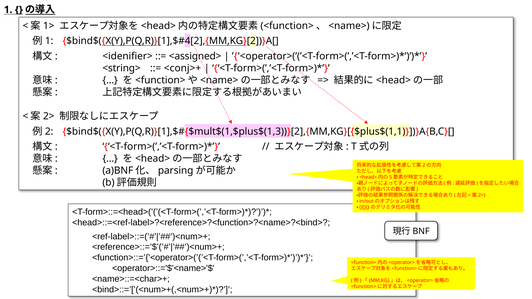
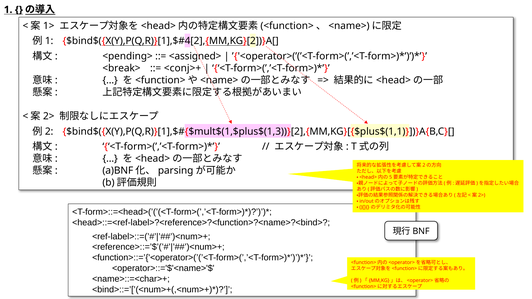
<idenifier>: <idenifier> -> <pending>
<string>: <string> -> <break>
